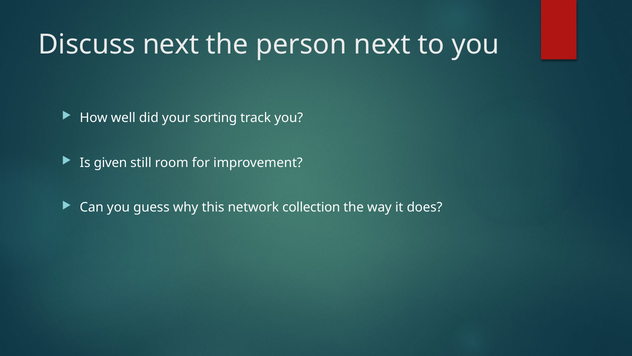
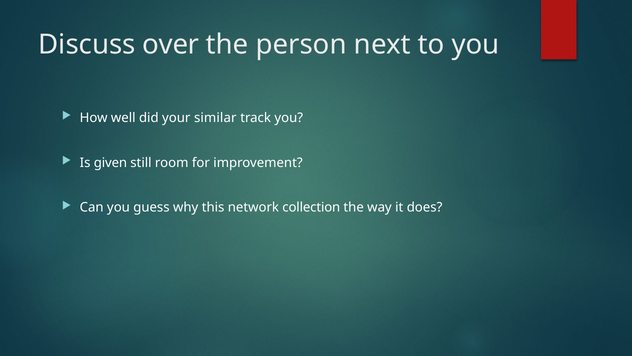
Discuss next: next -> over
sorting: sorting -> similar
